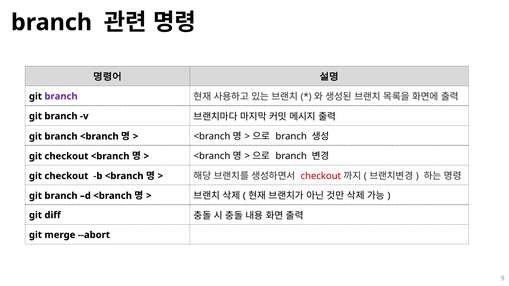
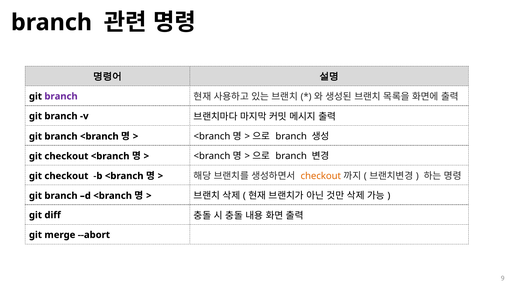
checkout at (321, 176) colour: red -> orange
